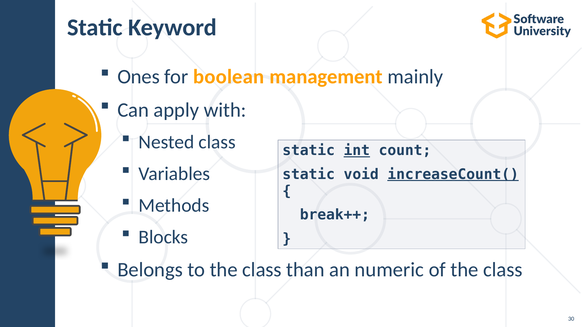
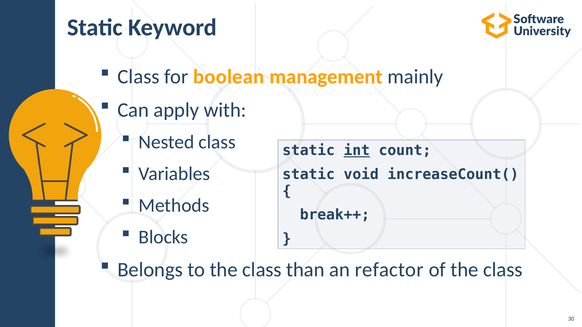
Ones at (139, 77): Ones -> Class
increaseCount( underline: present -> none
numeric: numeric -> refactor
